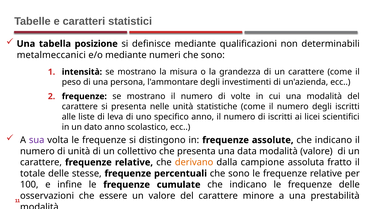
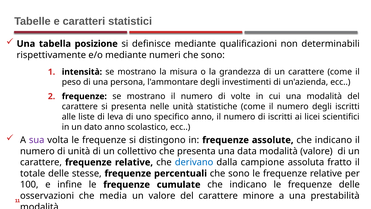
metalmeccanici: metalmeccanici -> rispettivamente
derivano colour: orange -> blue
essere: essere -> media
